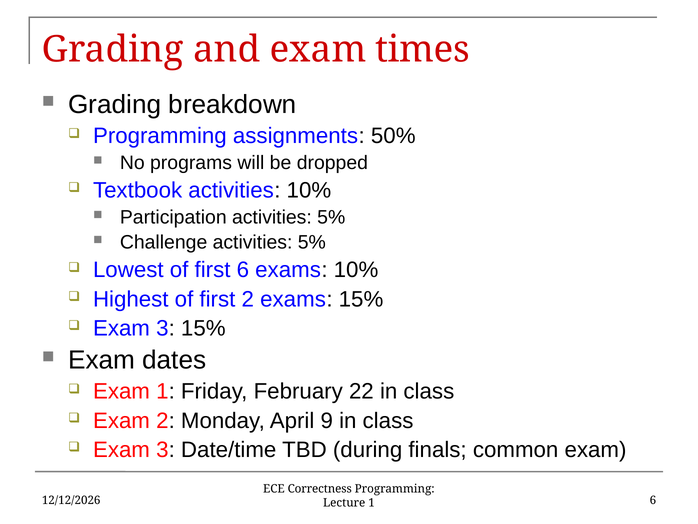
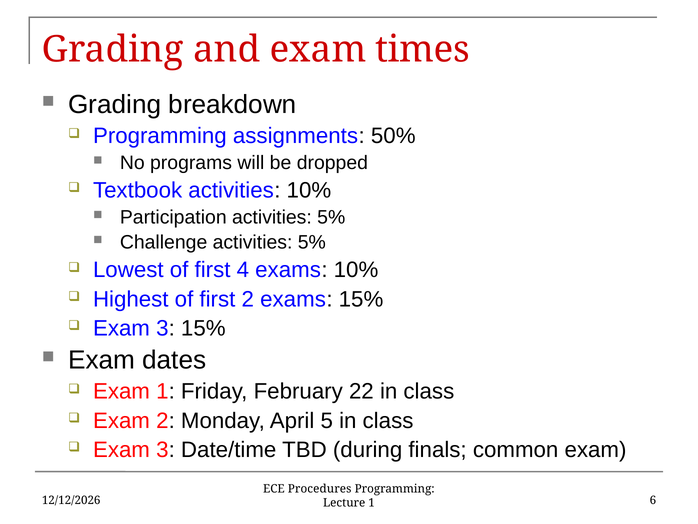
first 6: 6 -> 4
9: 9 -> 5
Correctness: Correctness -> Procedures
